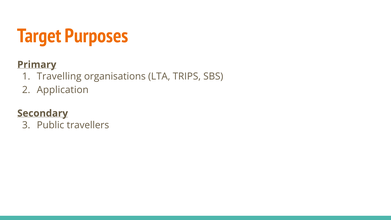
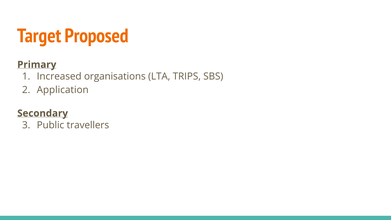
Purposes: Purposes -> Proposed
Travelling: Travelling -> Increased
